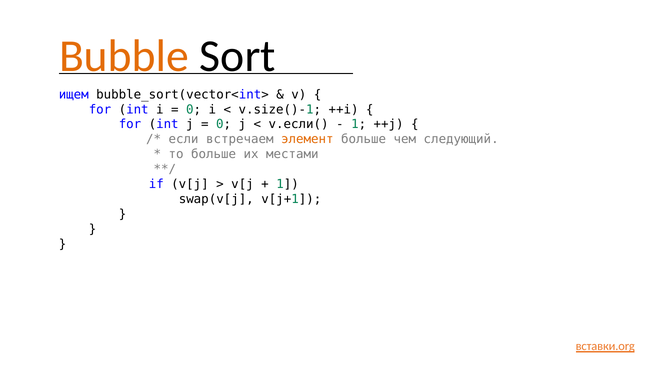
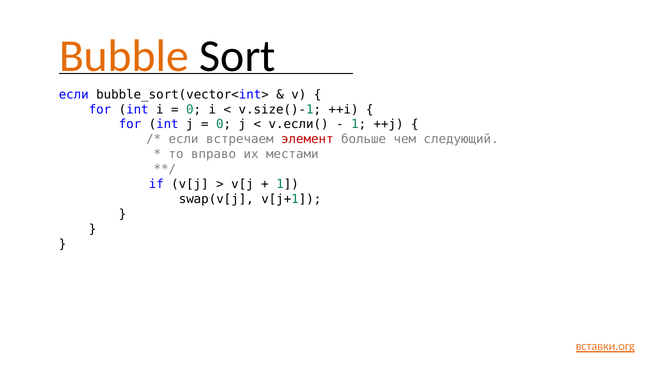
ищем at (74, 94): ищем -> если
элемент colour: orange -> red
то больше: больше -> вправо
